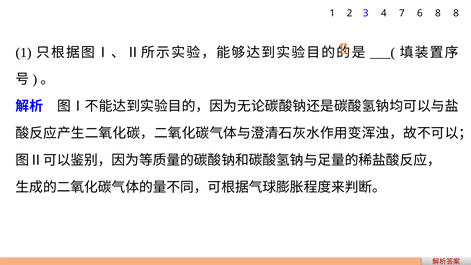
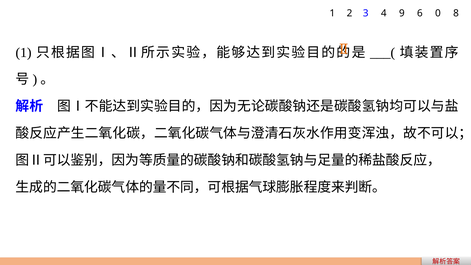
7: 7 -> 9
6 8: 8 -> 0
